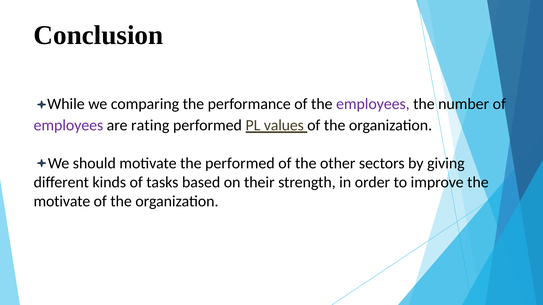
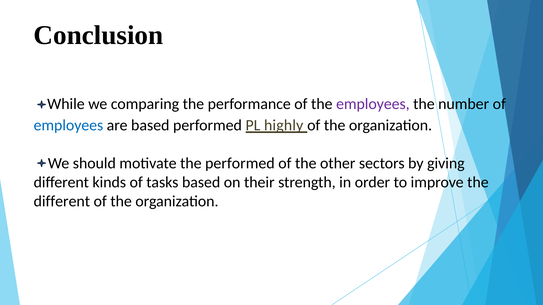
employees at (68, 126) colour: purple -> blue
are rating: rating -> based
values: values -> highly
motivate at (62, 202): motivate -> different
